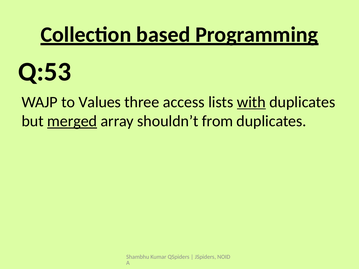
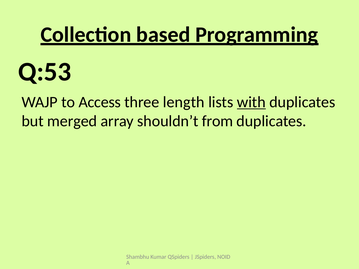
Values: Values -> Access
access: access -> length
merged underline: present -> none
